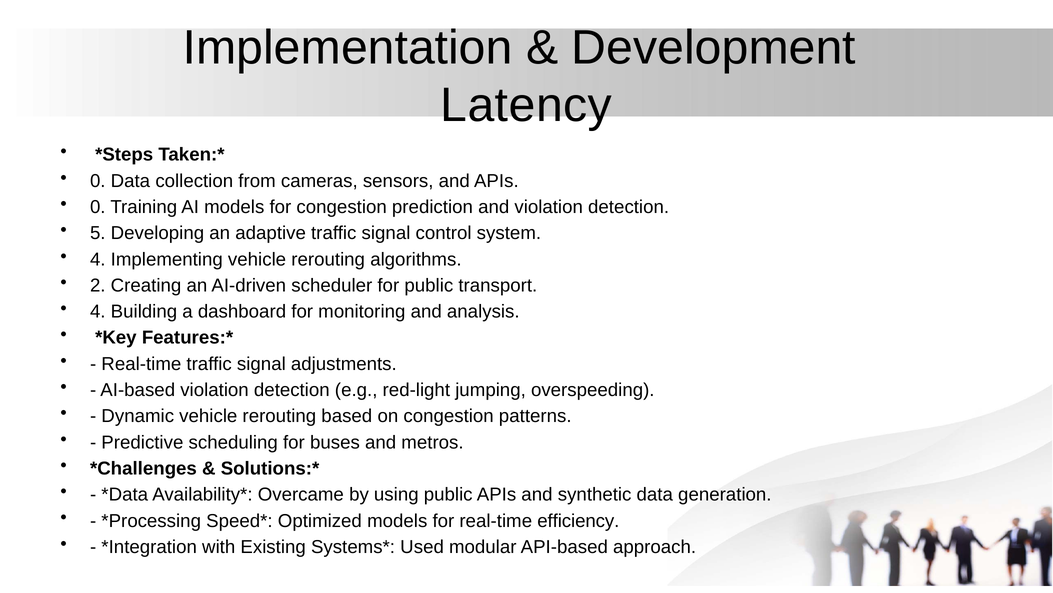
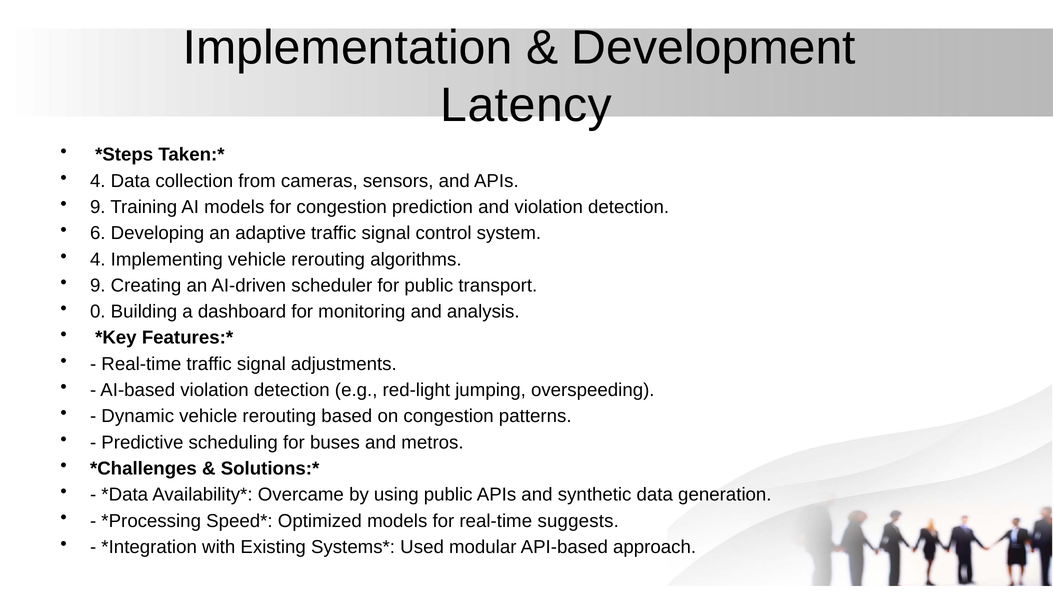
0 at (98, 181): 0 -> 4
0 at (98, 207): 0 -> 9
5: 5 -> 6
2 at (98, 285): 2 -> 9
4 at (98, 311): 4 -> 0
efficiency: efficiency -> suggests
